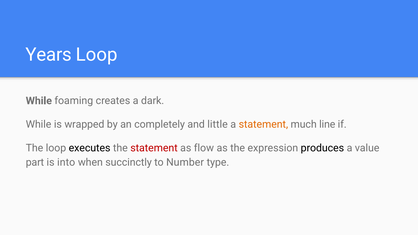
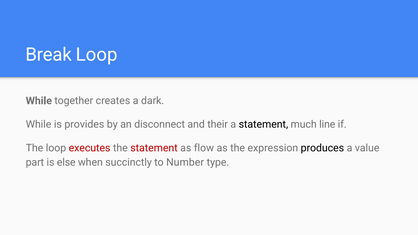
Years: Years -> Break
foaming: foaming -> together
wrapped: wrapped -> provides
completely: completely -> disconnect
little: little -> their
statement at (263, 124) colour: orange -> black
executes colour: black -> red
into: into -> else
